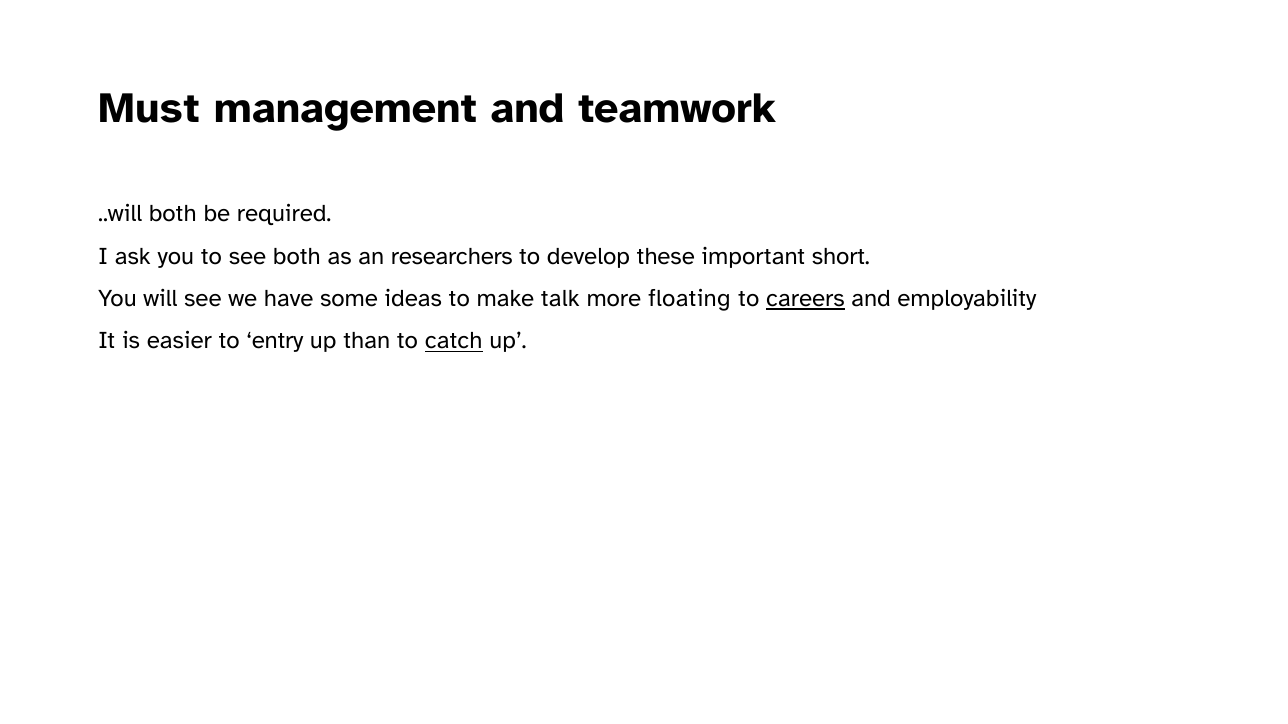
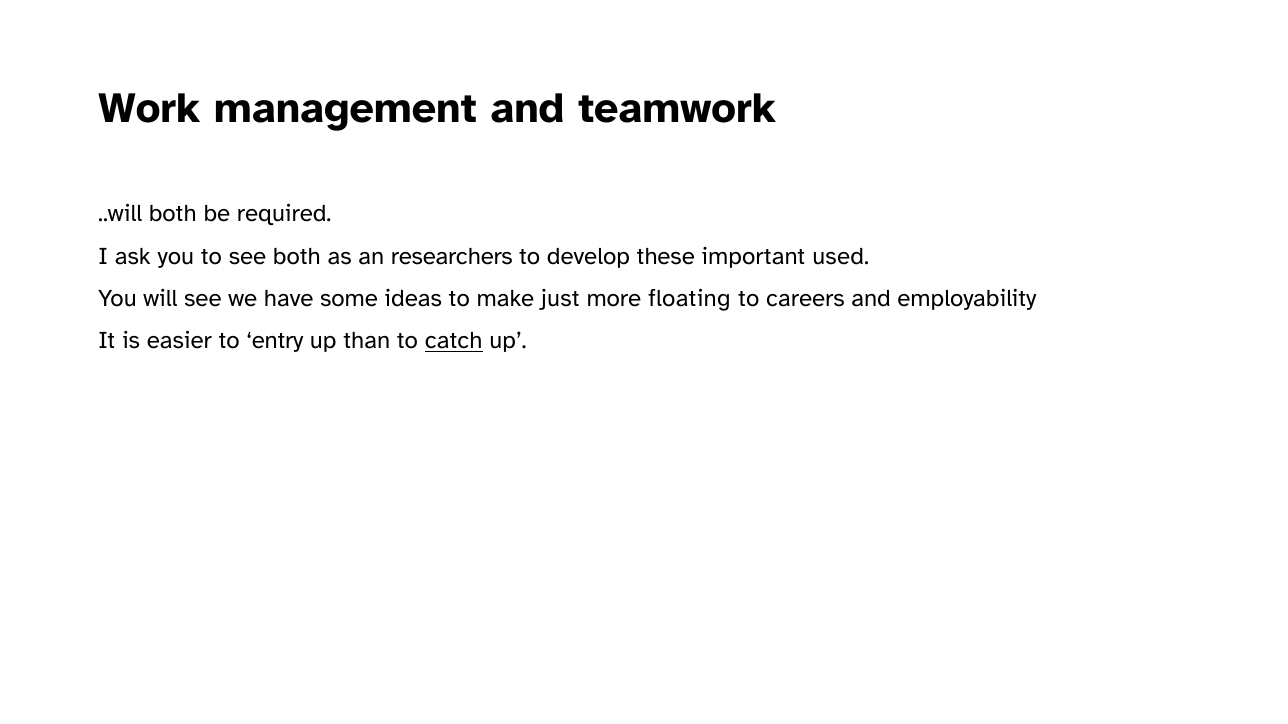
Must: Must -> Work
short: short -> used
talk: talk -> just
careers underline: present -> none
